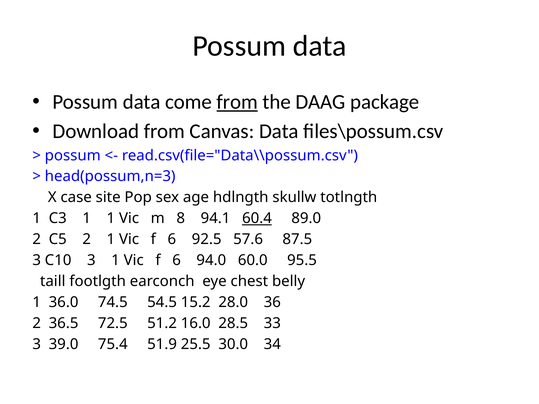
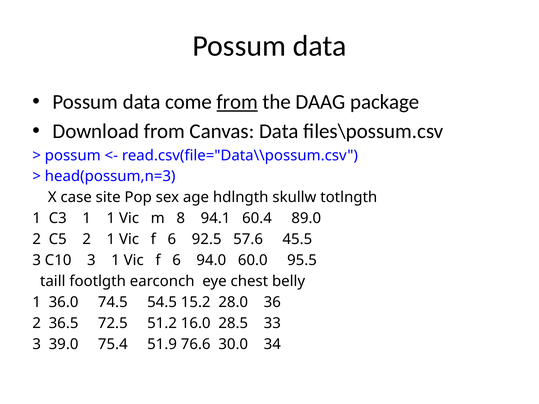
60.4 underline: present -> none
87.5: 87.5 -> 45.5
25.5: 25.5 -> 76.6
